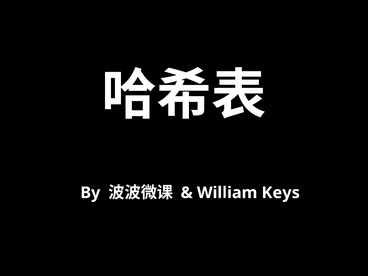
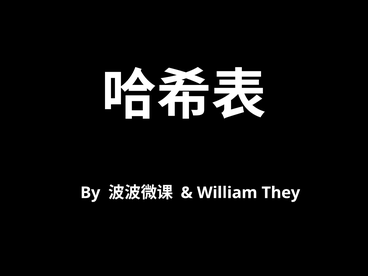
Keys: Keys -> They
